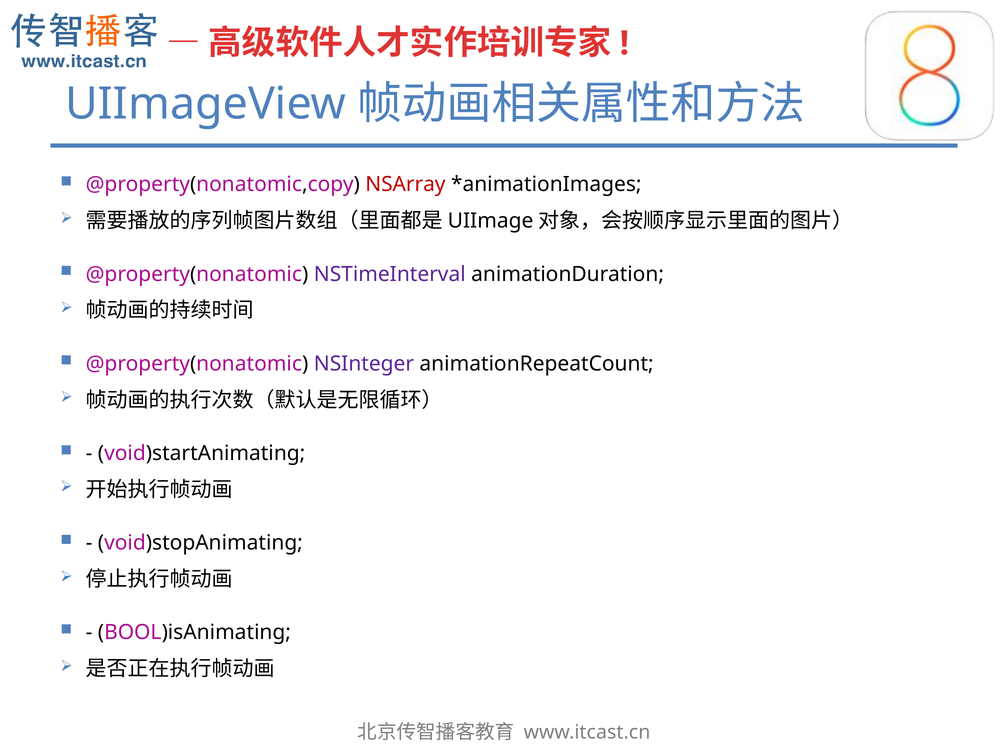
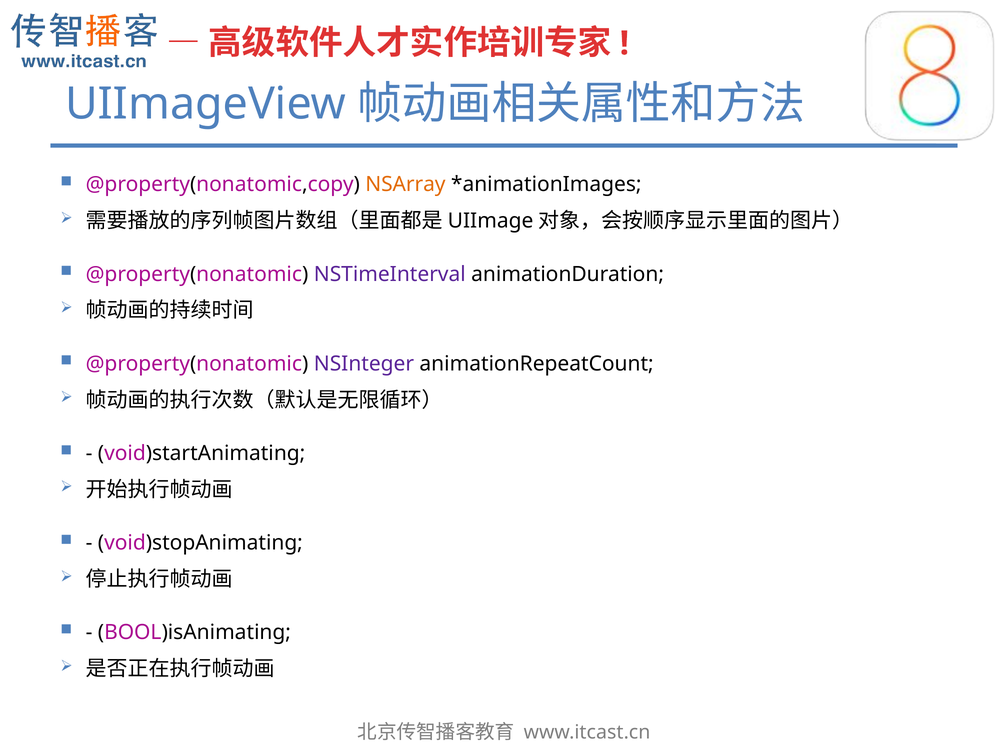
NSArray colour: red -> orange
